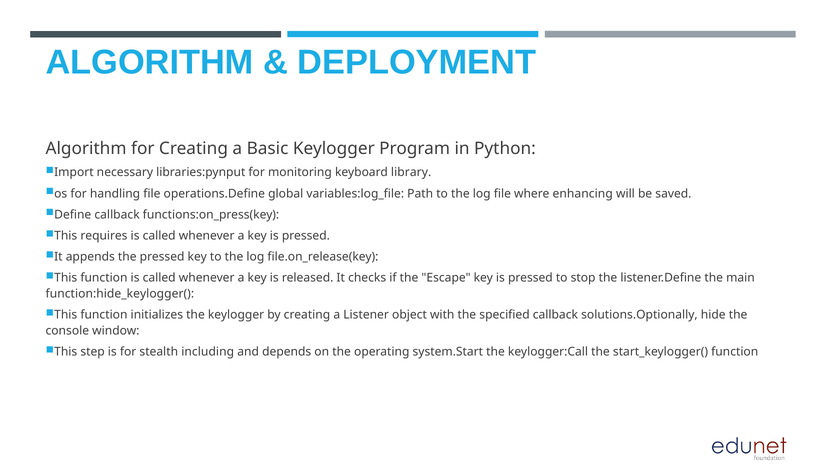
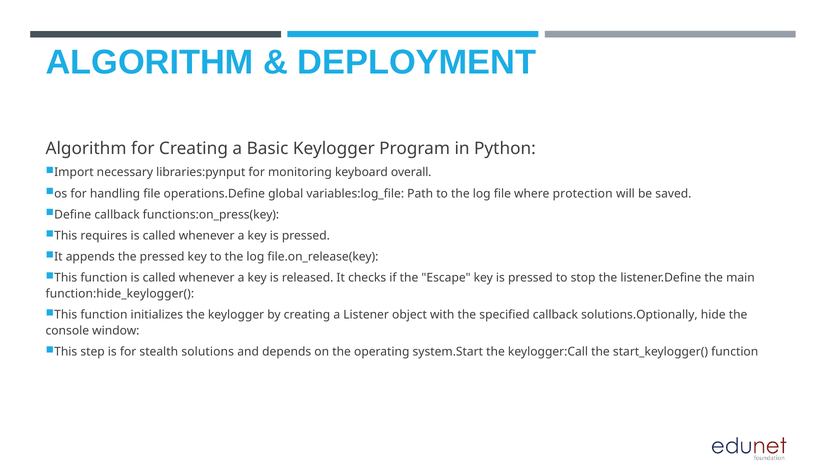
library: library -> overall
enhancing: enhancing -> protection
including: including -> solutions
